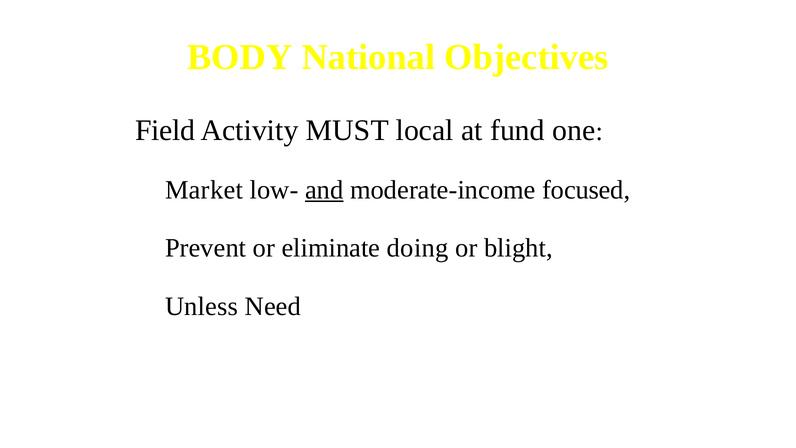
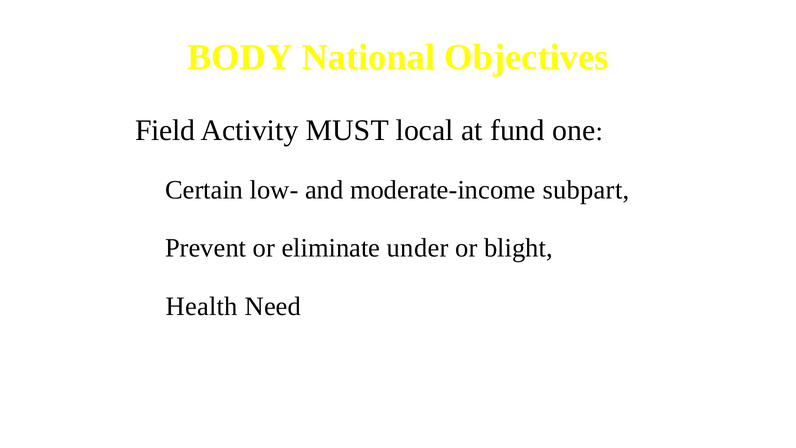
Market: Market -> Certain
and underline: present -> none
focused: focused -> subpart
doing: doing -> under
Unless: Unless -> Health
